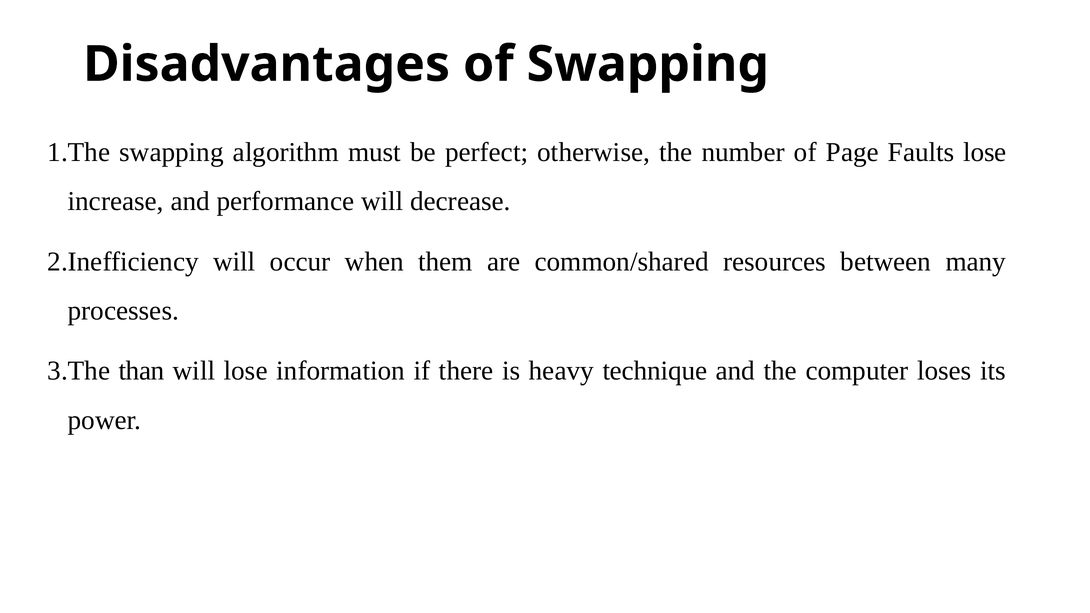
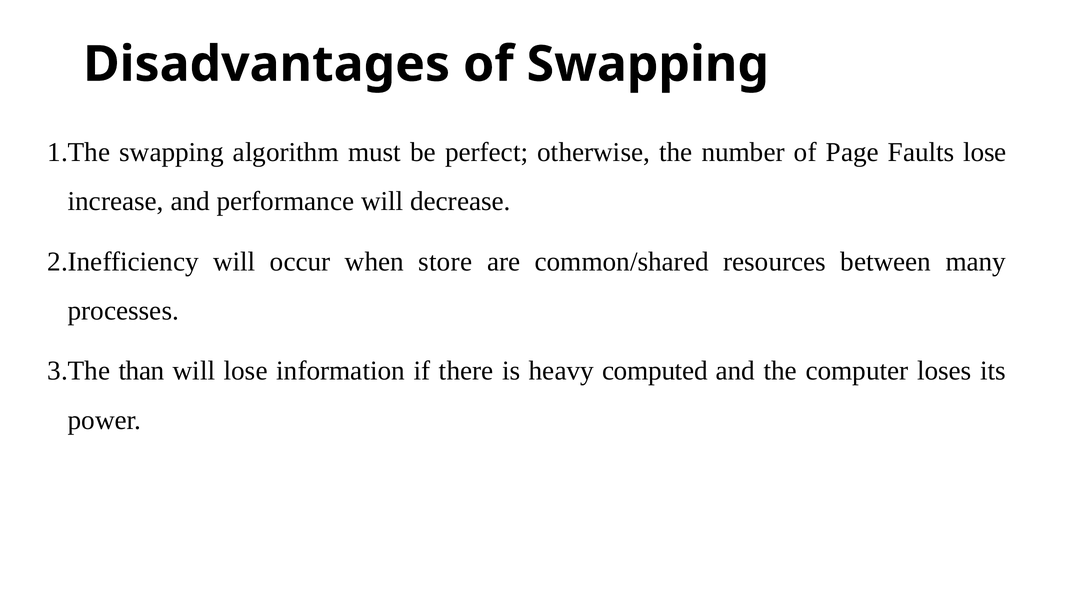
them: them -> store
technique: technique -> computed
